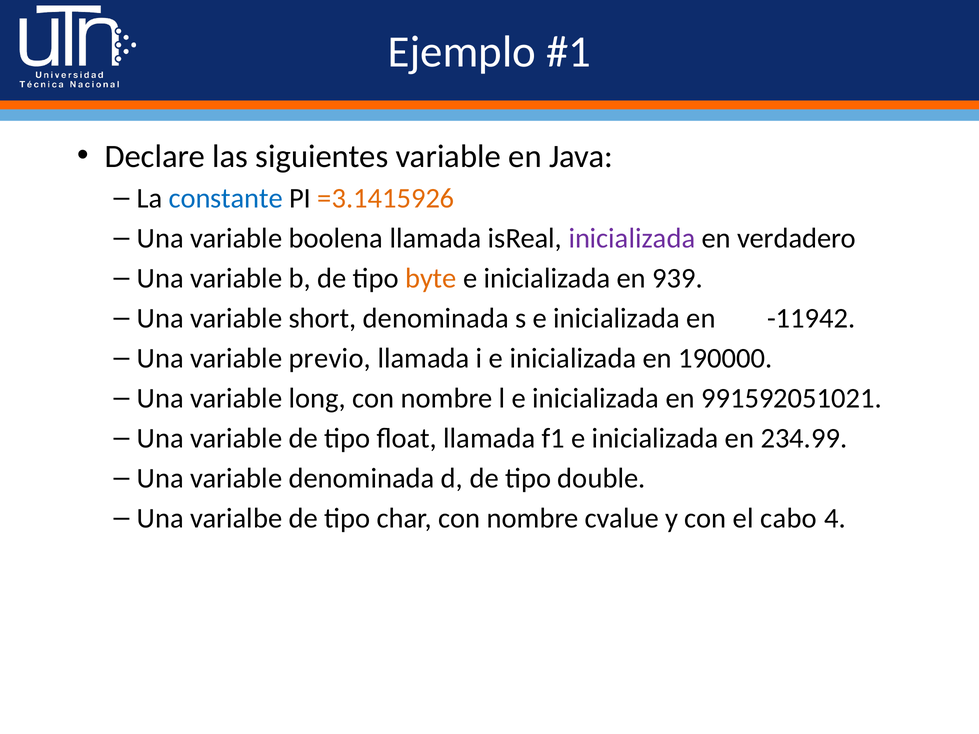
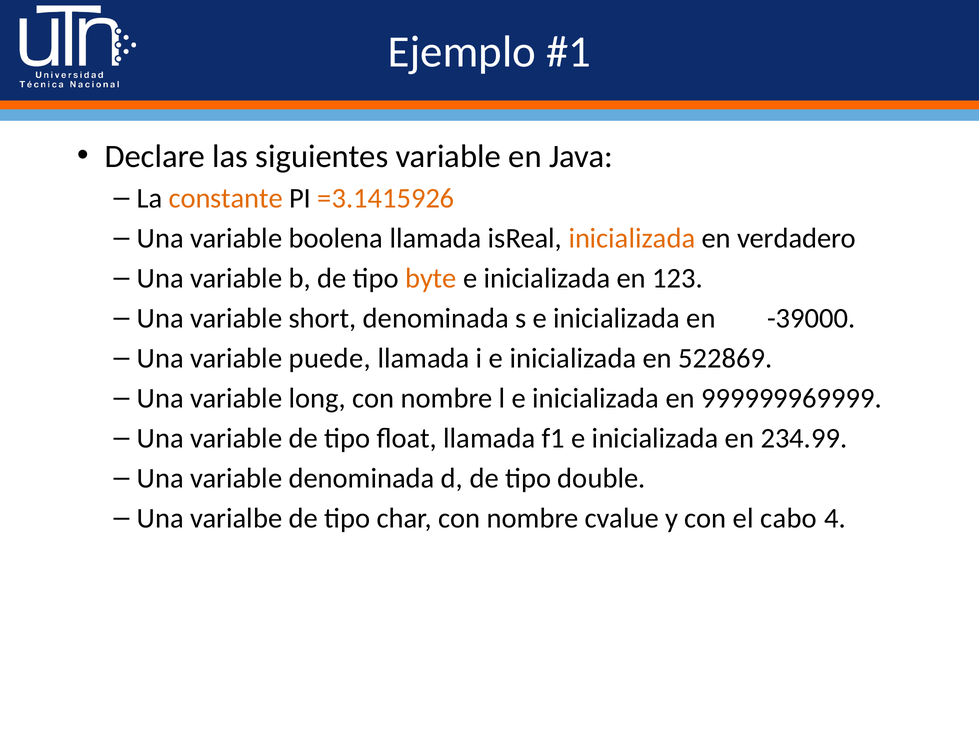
constante colour: blue -> orange
inicializada at (632, 239) colour: purple -> orange
939: 939 -> 123
-11942: -11942 -> -39000
previo: previo -> puede
190000: 190000 -> 522869
991592051021: 991592051021 -> 999999969999
